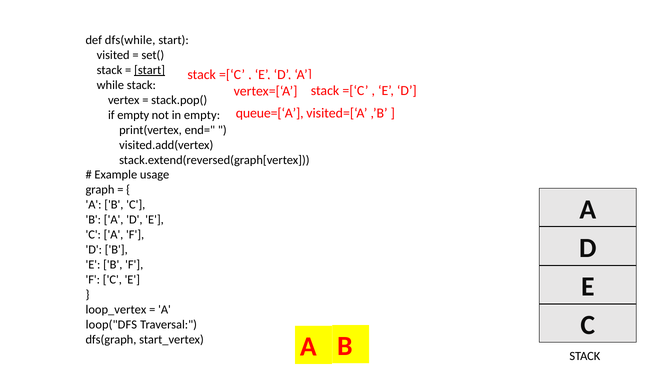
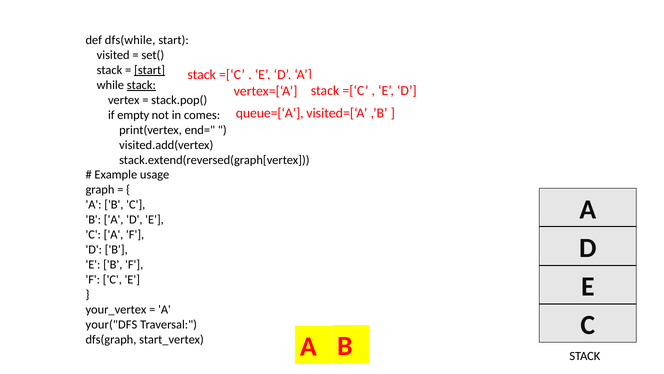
stack at (141, 85) underline: none -> present
in empty: empty -> comes
loop_vertex: loop_vertex -> your_vertex
loop("DFS: loop("DFS -> your("DFS
